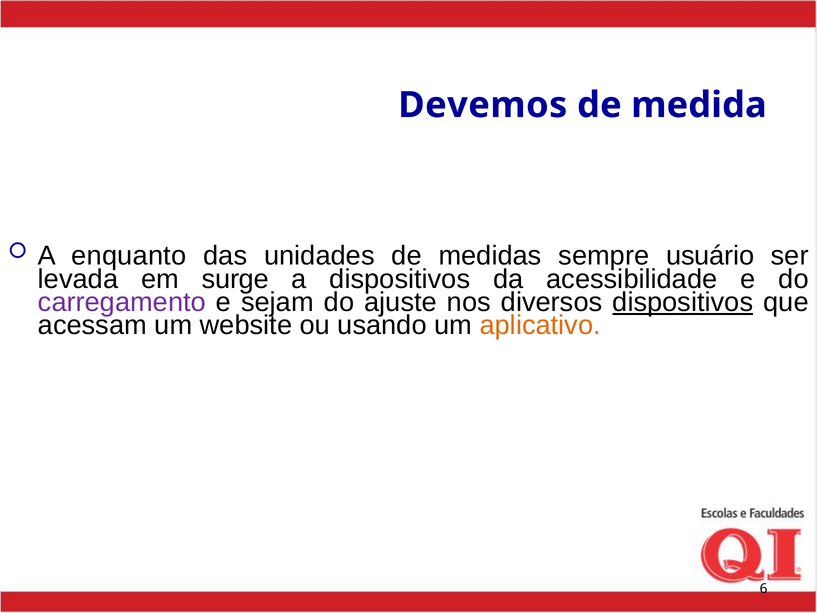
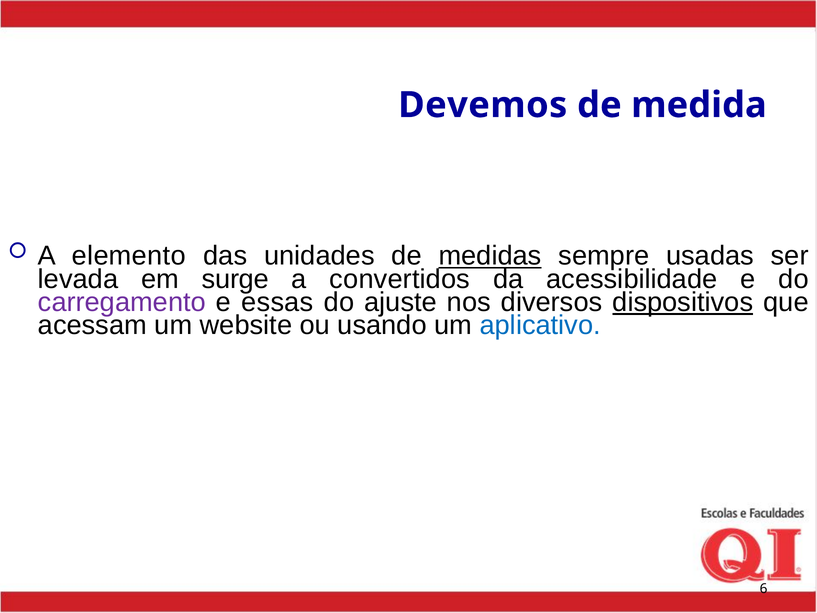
enquanto: enquanto -> elemento
medidas underline: none -> present
usuário: usuário -> usadas
a dispositivos: dispositivos -> convertidos
sejam: sejam -> essas
aplicativo colour: orange -> blue
